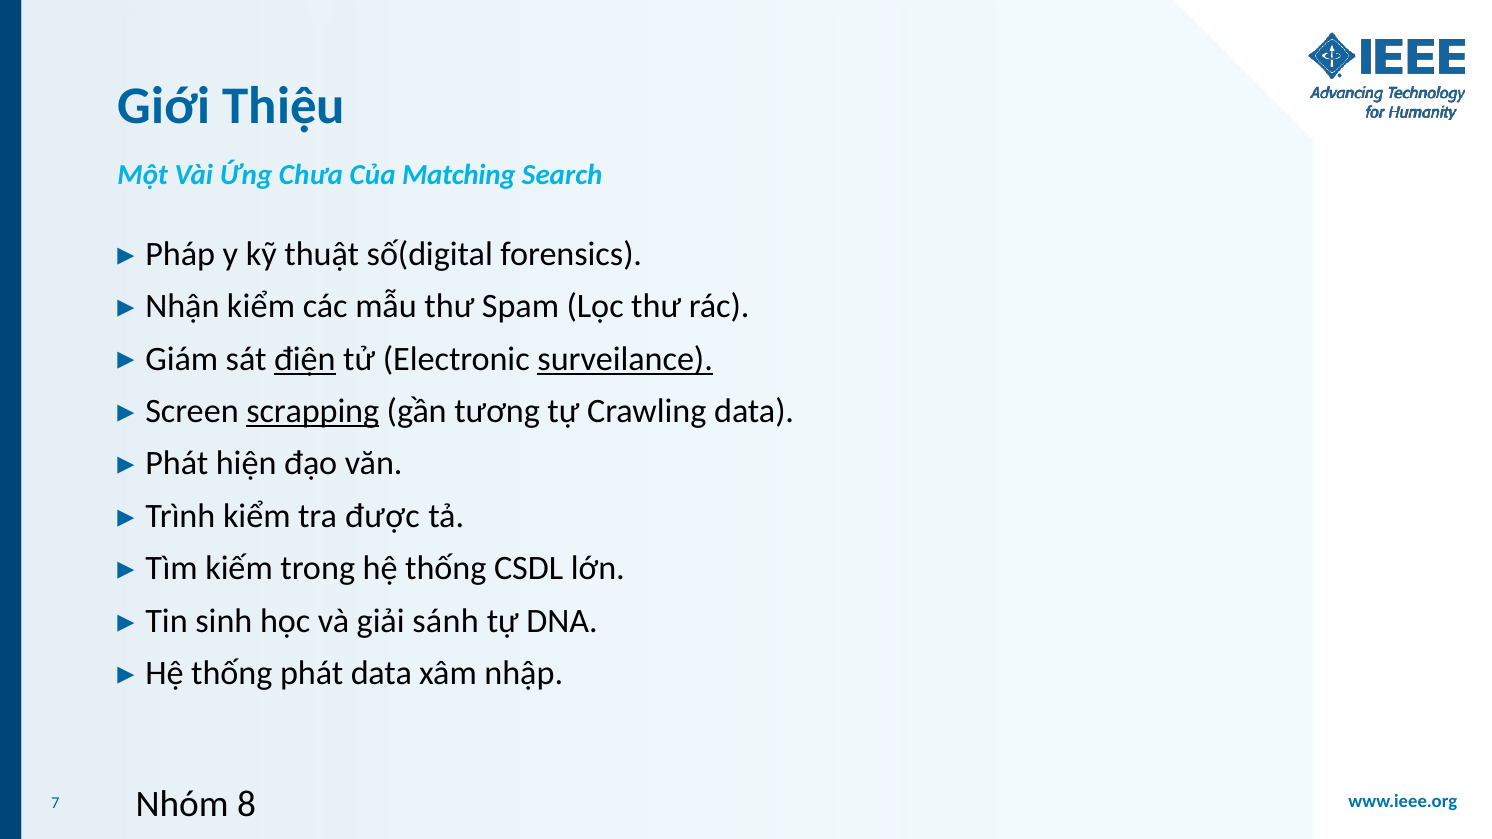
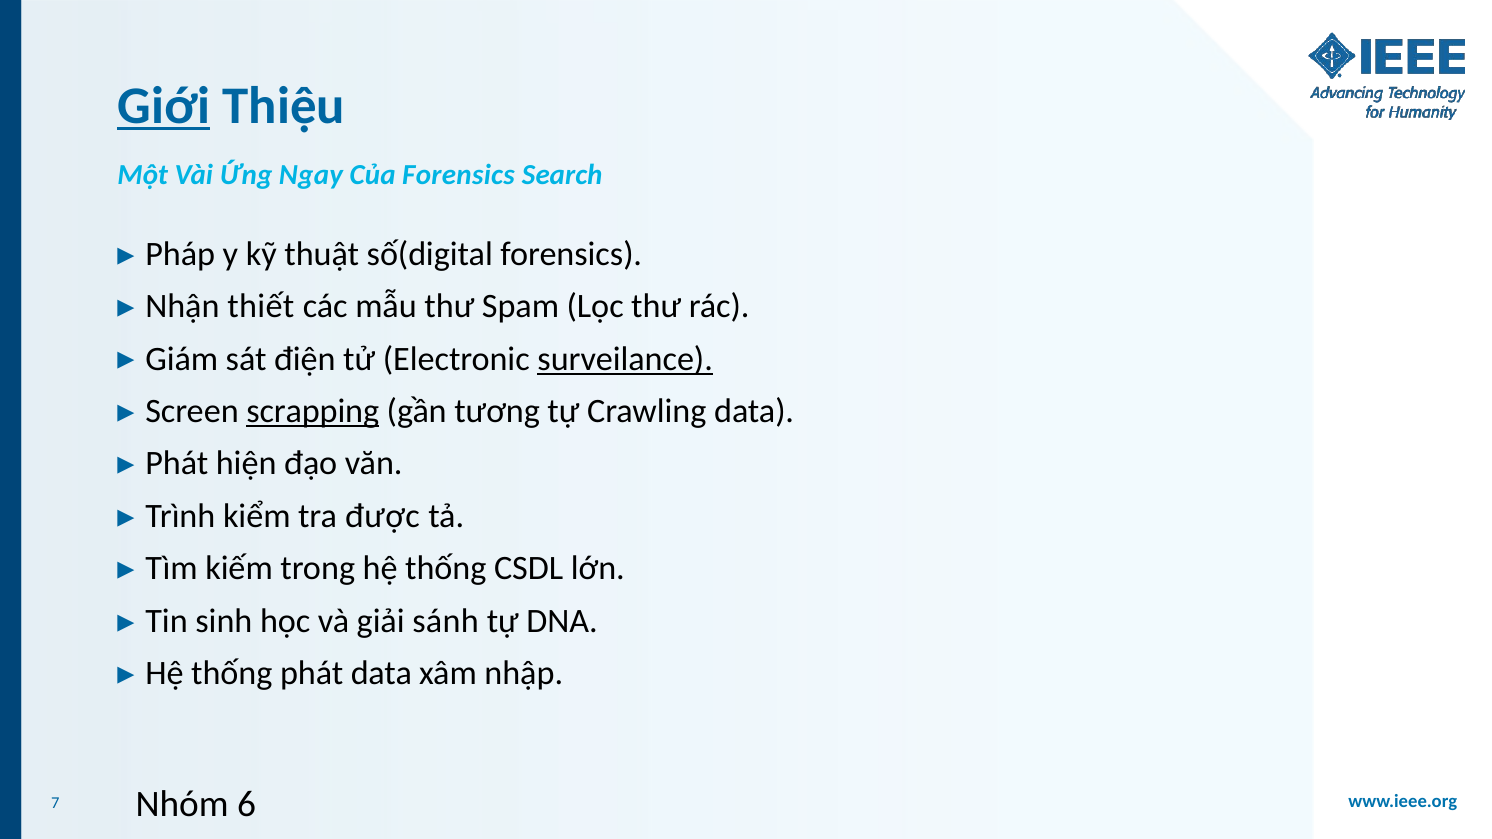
Giới underline: none -> present
Chưa: Chưa -> Ngay
Của Matching: Matching -> Forensics
Nhận kiểm: kiểm -> thiết
điện underline: present -> none
8: 8 -> 6
